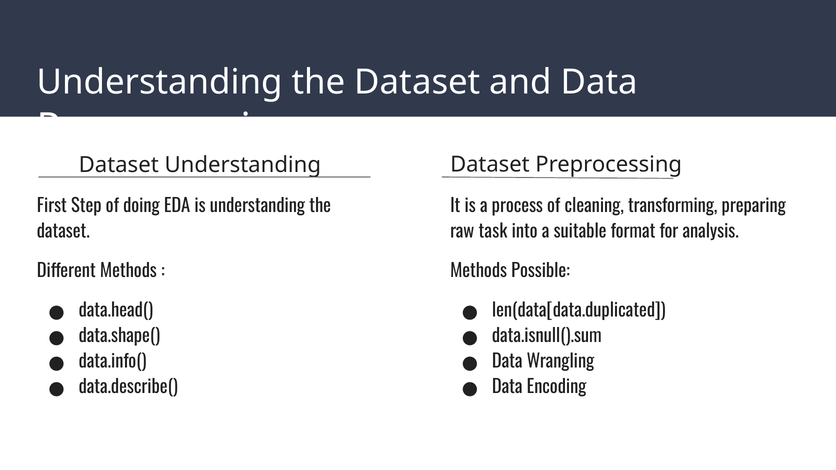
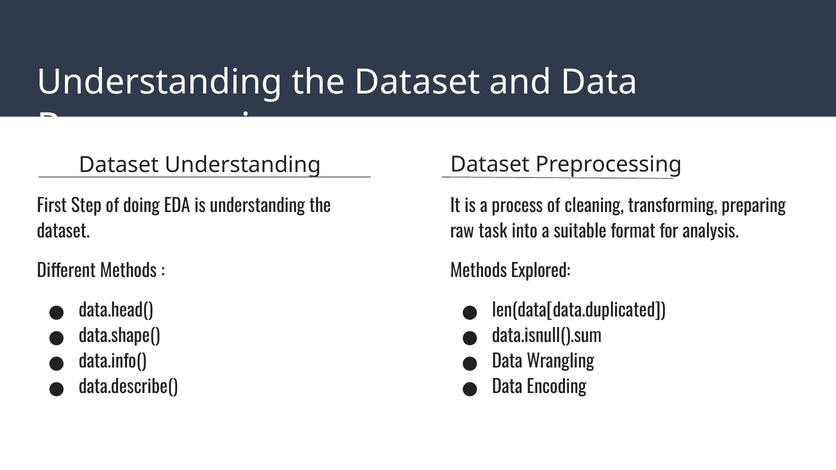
Possible: Possible -> Explored
